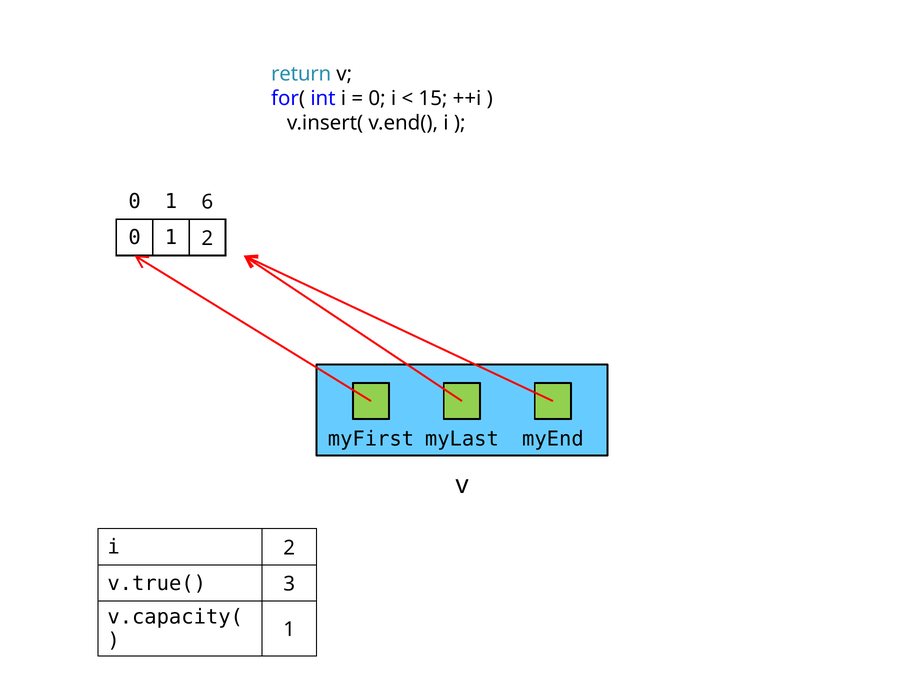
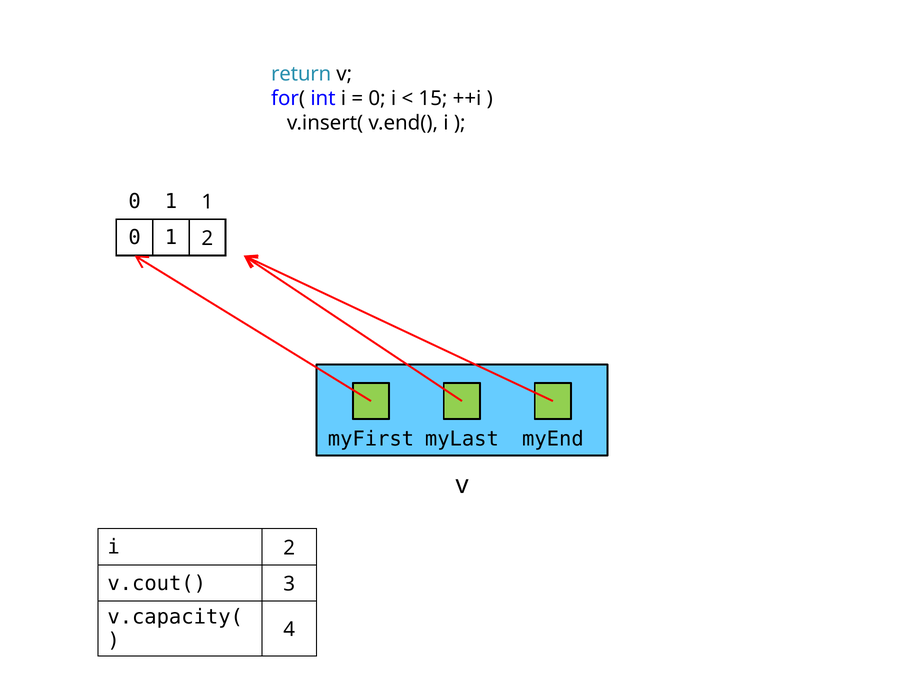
1 6: 6 -> 1
v.true(: v.true( -> v.cout(
1 at (289, 630): 1 -> 4
